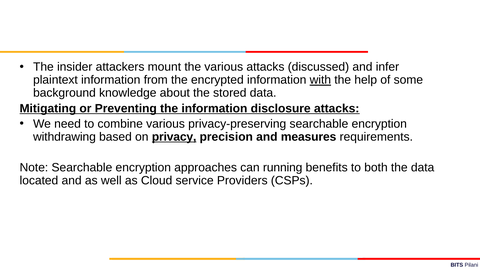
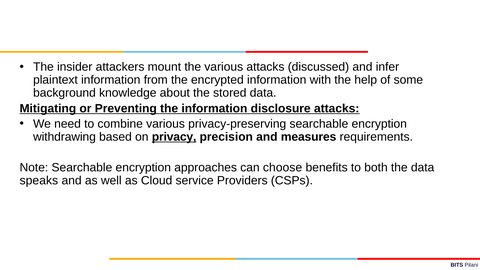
with underline: present -> none
running: running -> choose
located: located -> speaks
